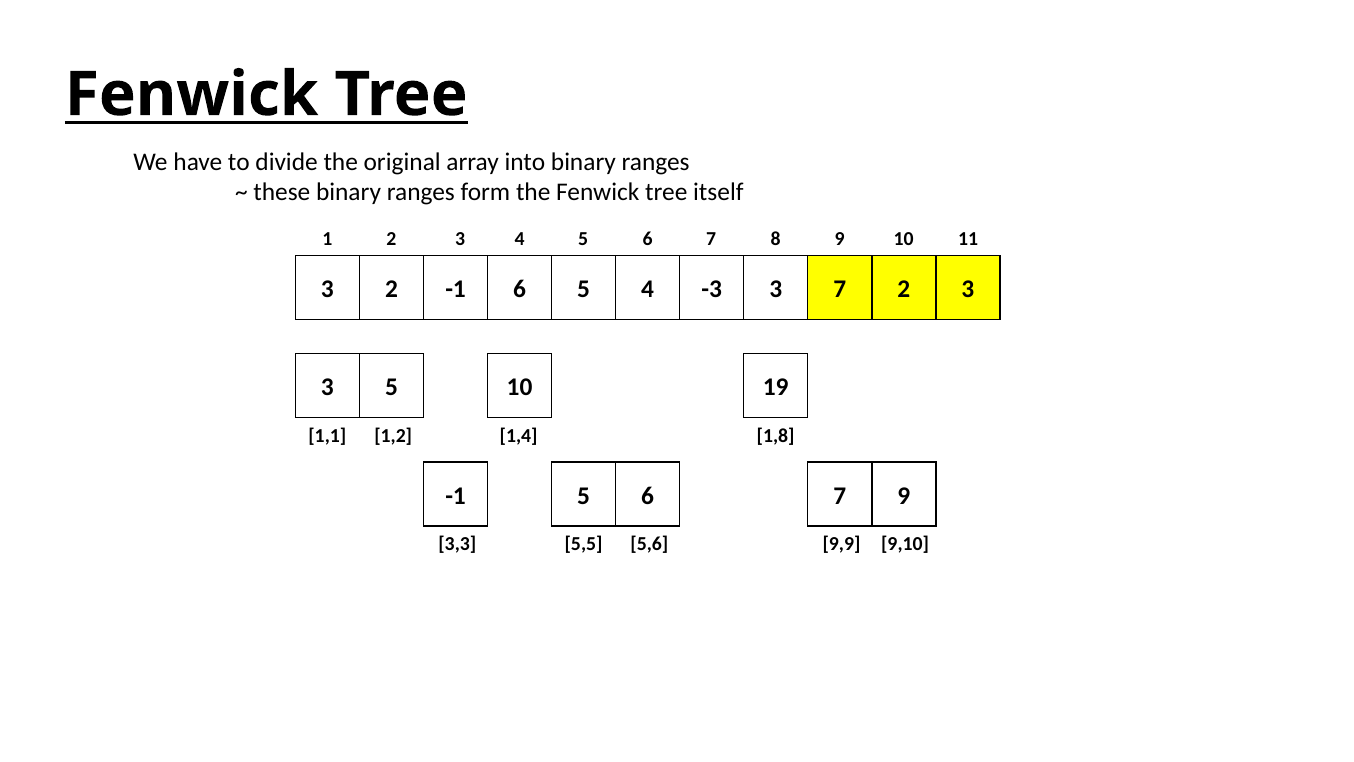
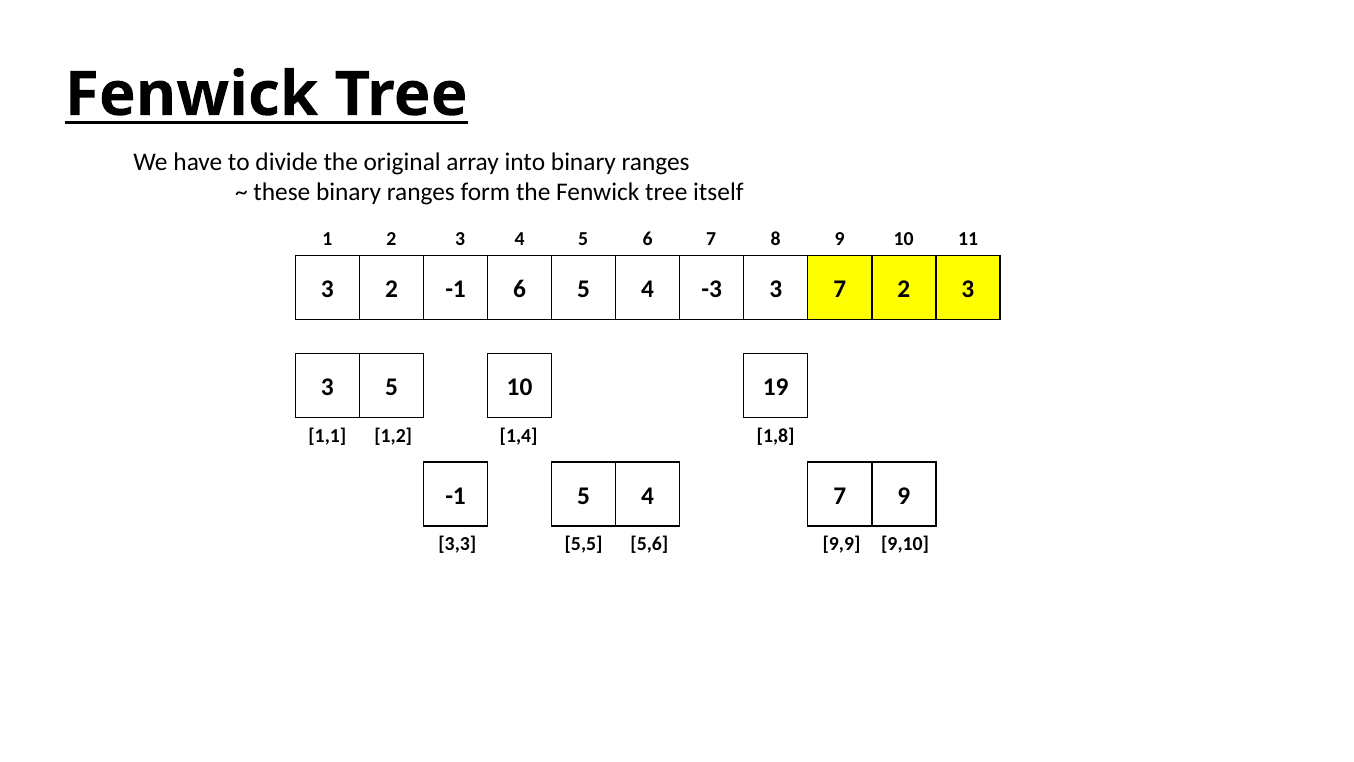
6 at (648, 496): 6 -> 4
